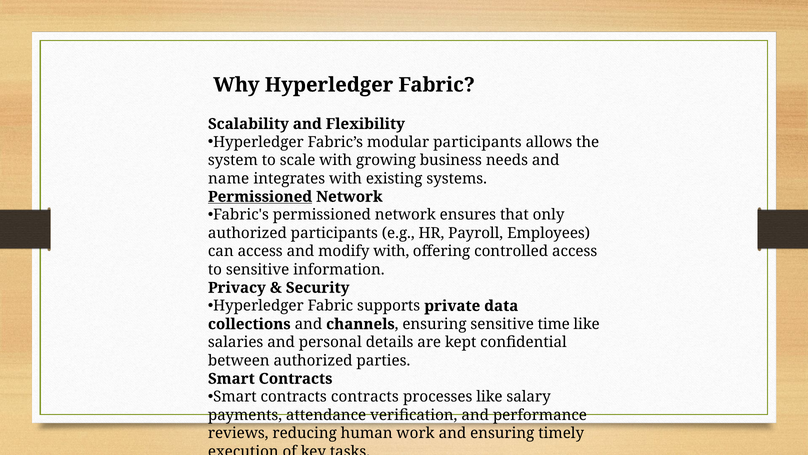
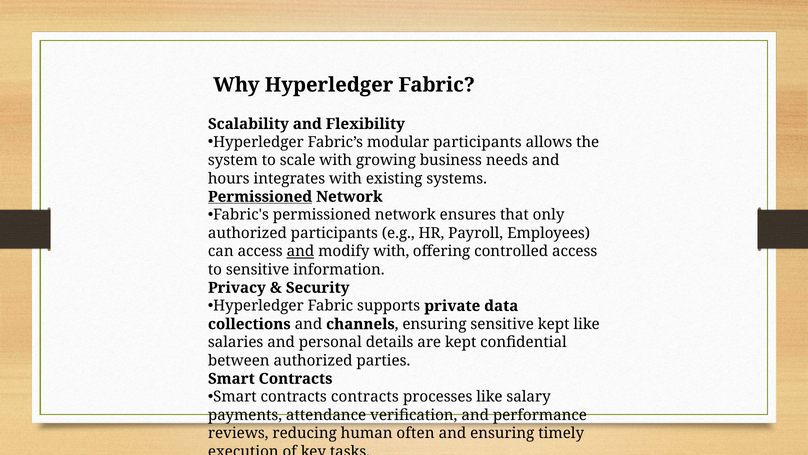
name: name -> hours
and at (300, 251) underline: none -> present
sensitive time: time -> kept
work: work -> often
